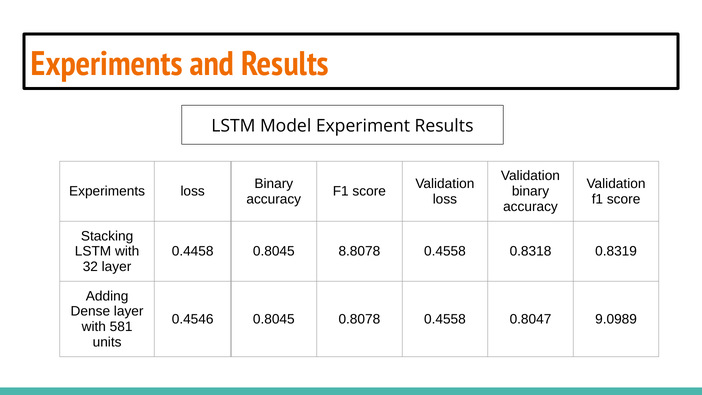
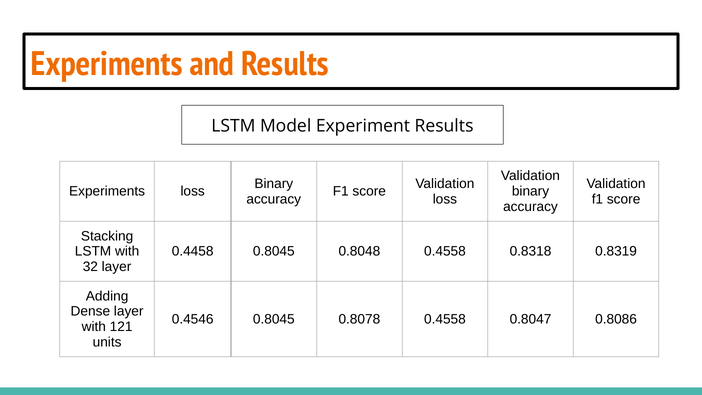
8.8078: 8.8078 -> 0.8048
9.0989: 9.0989 -> 0.8086
581: 581 -> 121
